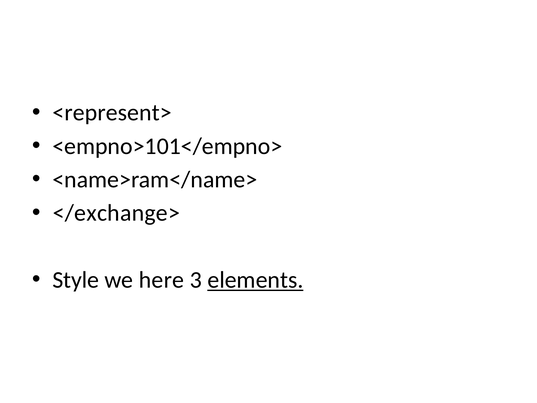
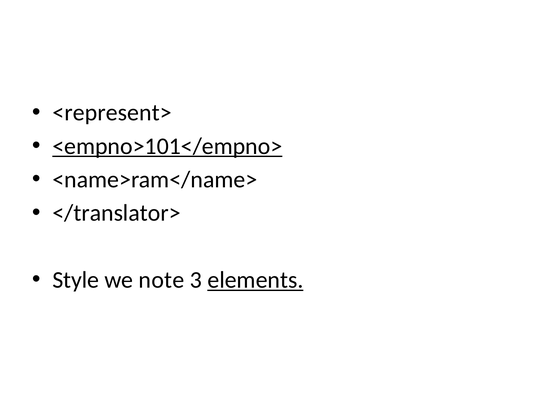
<empno>101</empno> underline: none -> present
</exchange>: </exchange> -> </translator>
here: here -> note
